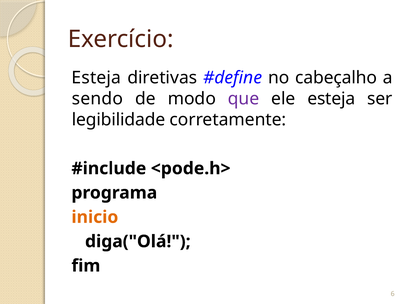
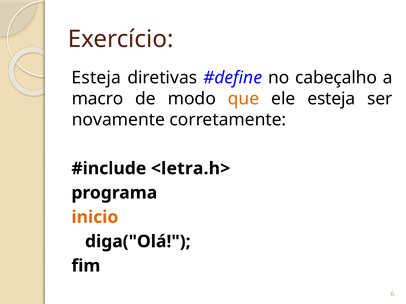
sendo: sendo -> macro
que colour: purple -> orange
legibilidade: legibilidade -> novamente
<pode.h>: <pode.h> -> <letra.h>
